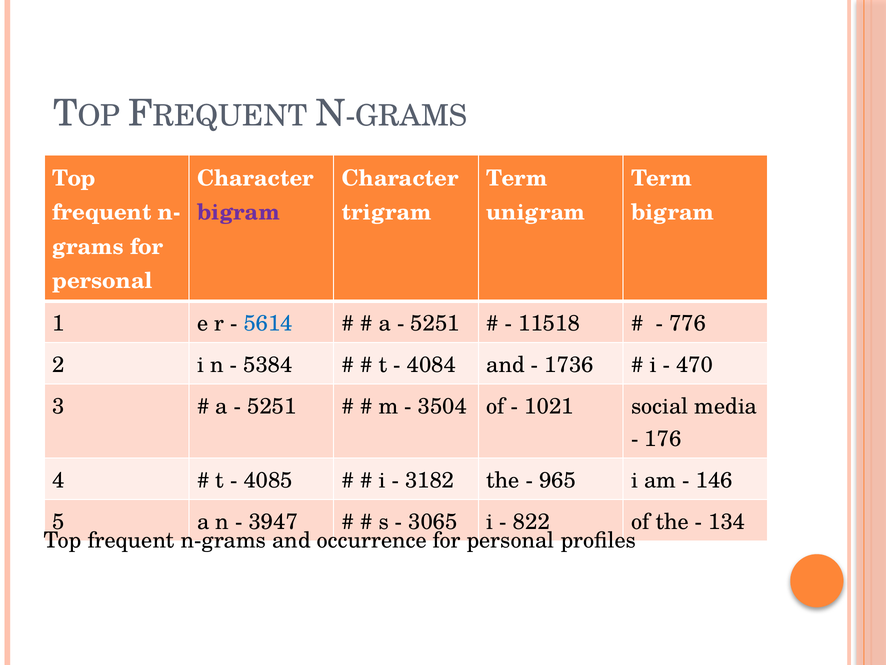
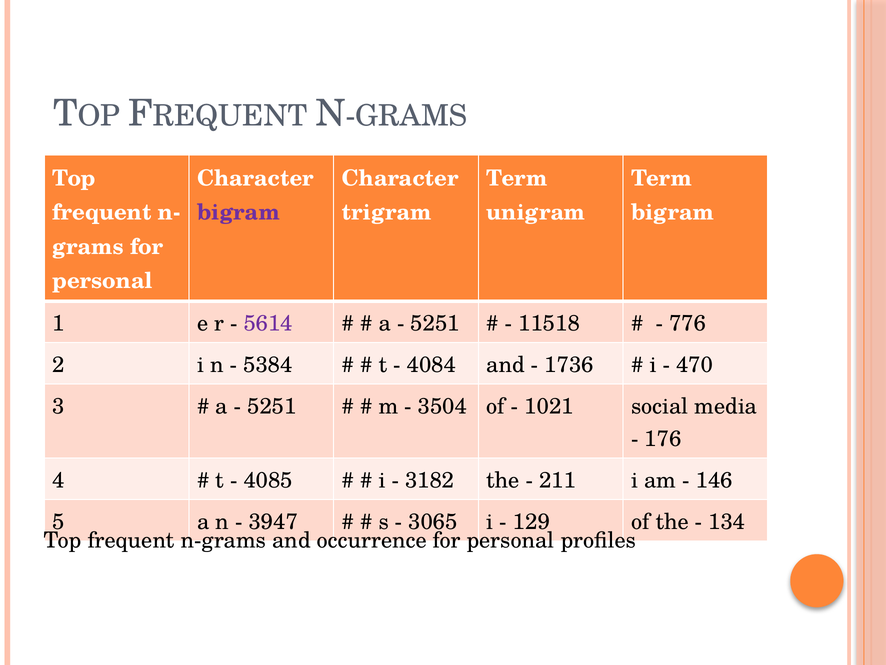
5614 colour: blue -> purple
965: 965 -> 211
822: 822 -> 129
